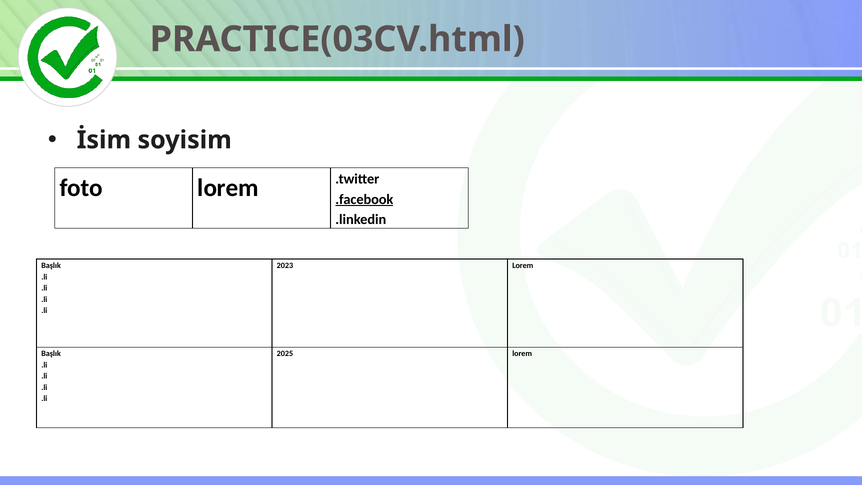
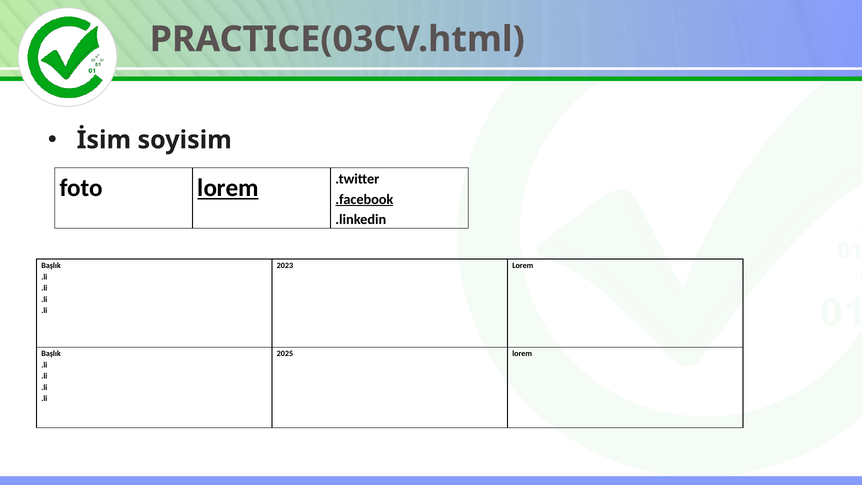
lorem at (228, 188) underline: none -> present
